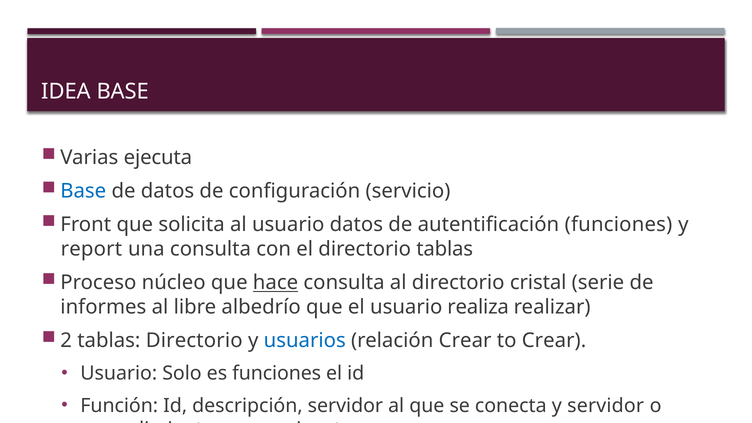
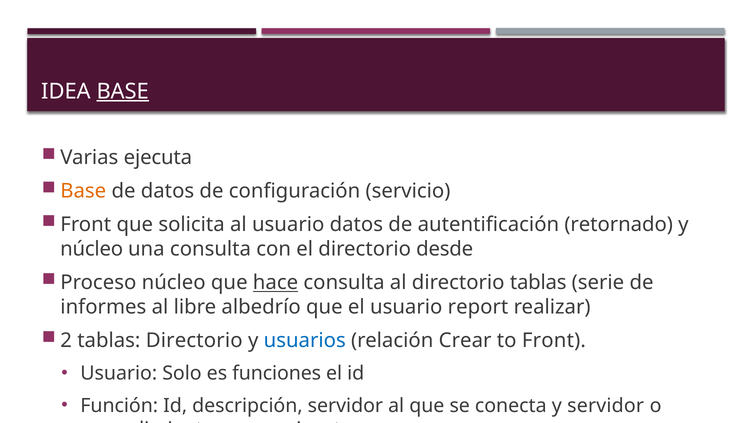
BASE at (123, 91) underline: none -> present
Base at (83, 191) colour: blue -> orange
autentificación funciones: funciones -> retornado
report at (91, 249): report -> núcleo
directorio tablas: tablas -> desde
directorio cristal: cristal -> tablas
realiza: realiza -> report
to Crear: Crear -> Front
